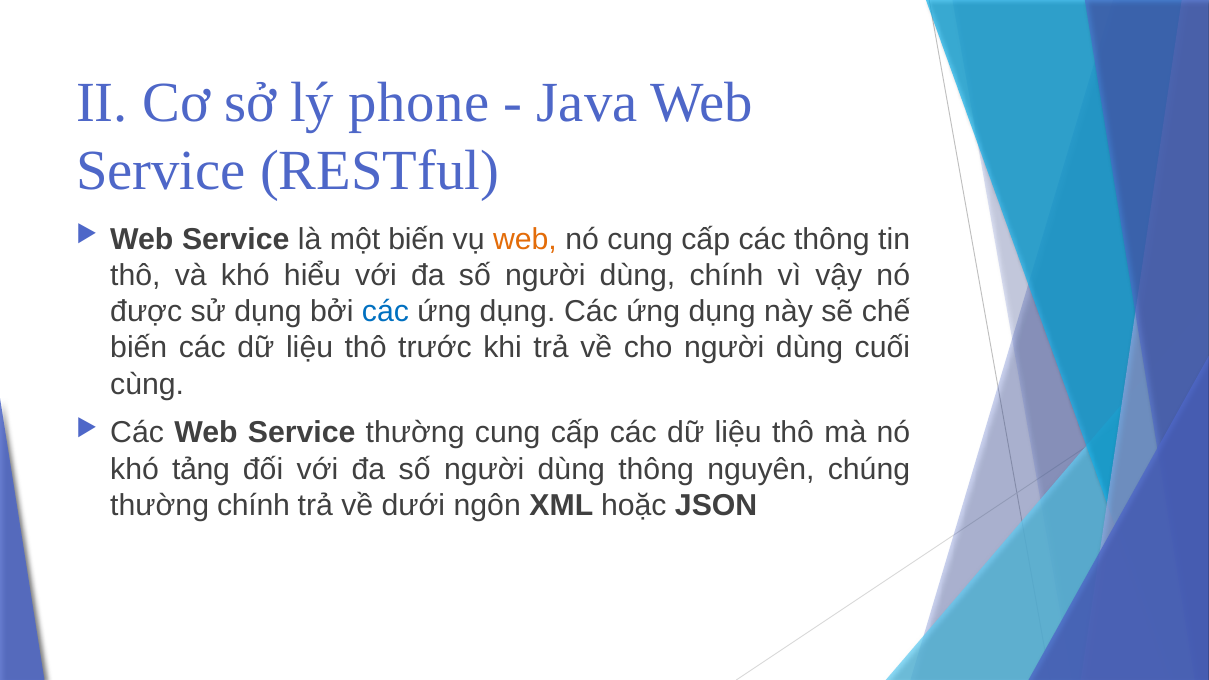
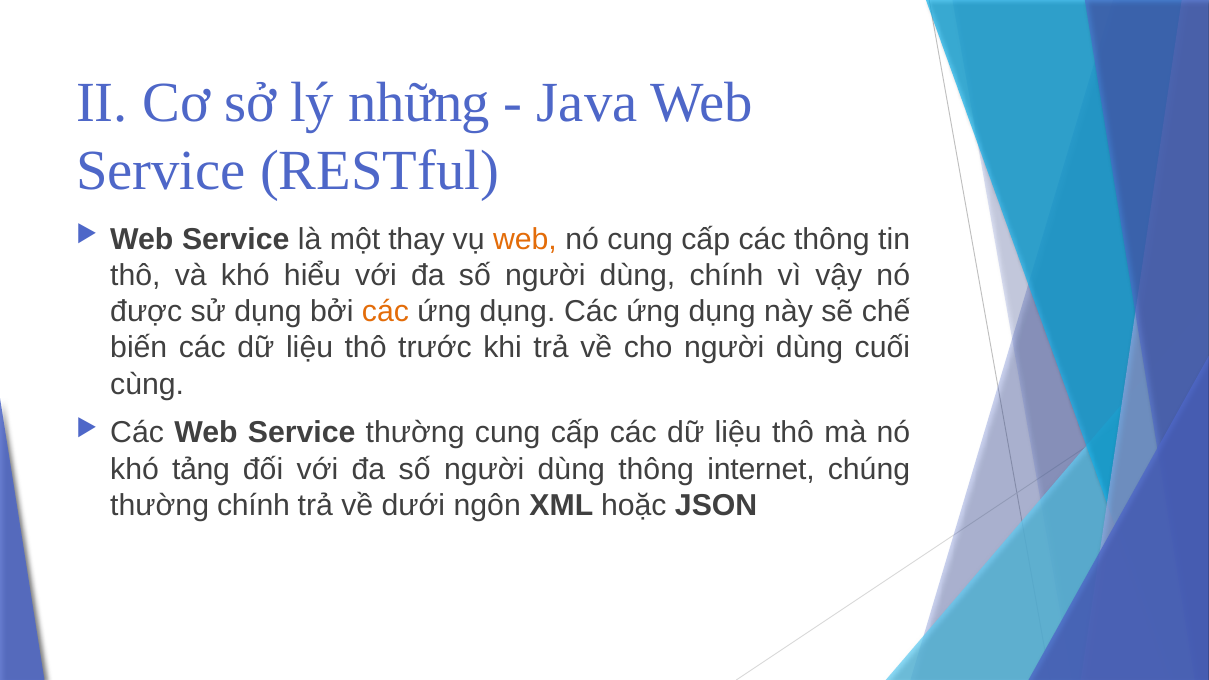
phone: phone -> những
một biến: biến -> thay
các at (385, 312) colour: blue -> orange
nguyên: nguyên -> internet
